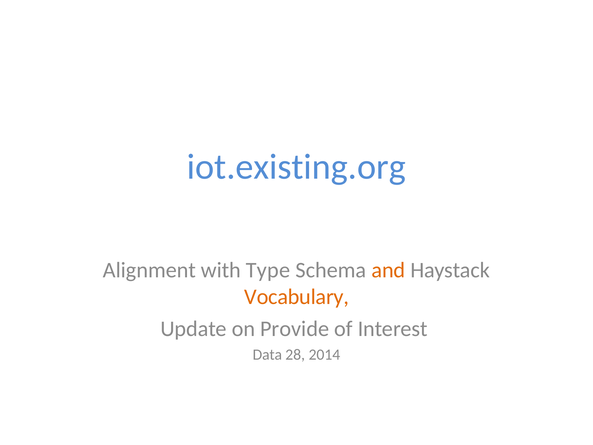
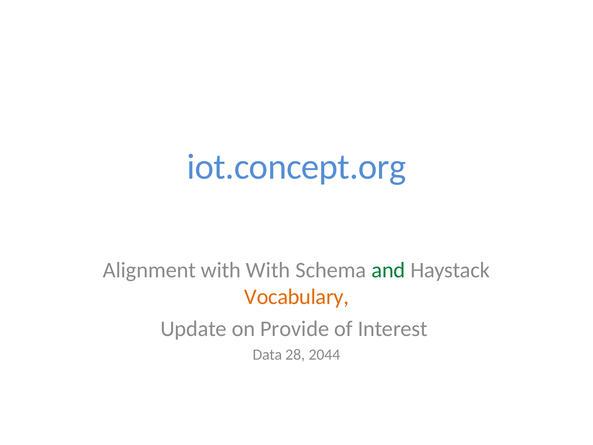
iot.existing.org: iot.existing.org -> iot.concept.org
with Type: Type -> With
and colour: orange -> green
2014: 2014 -> 2044
